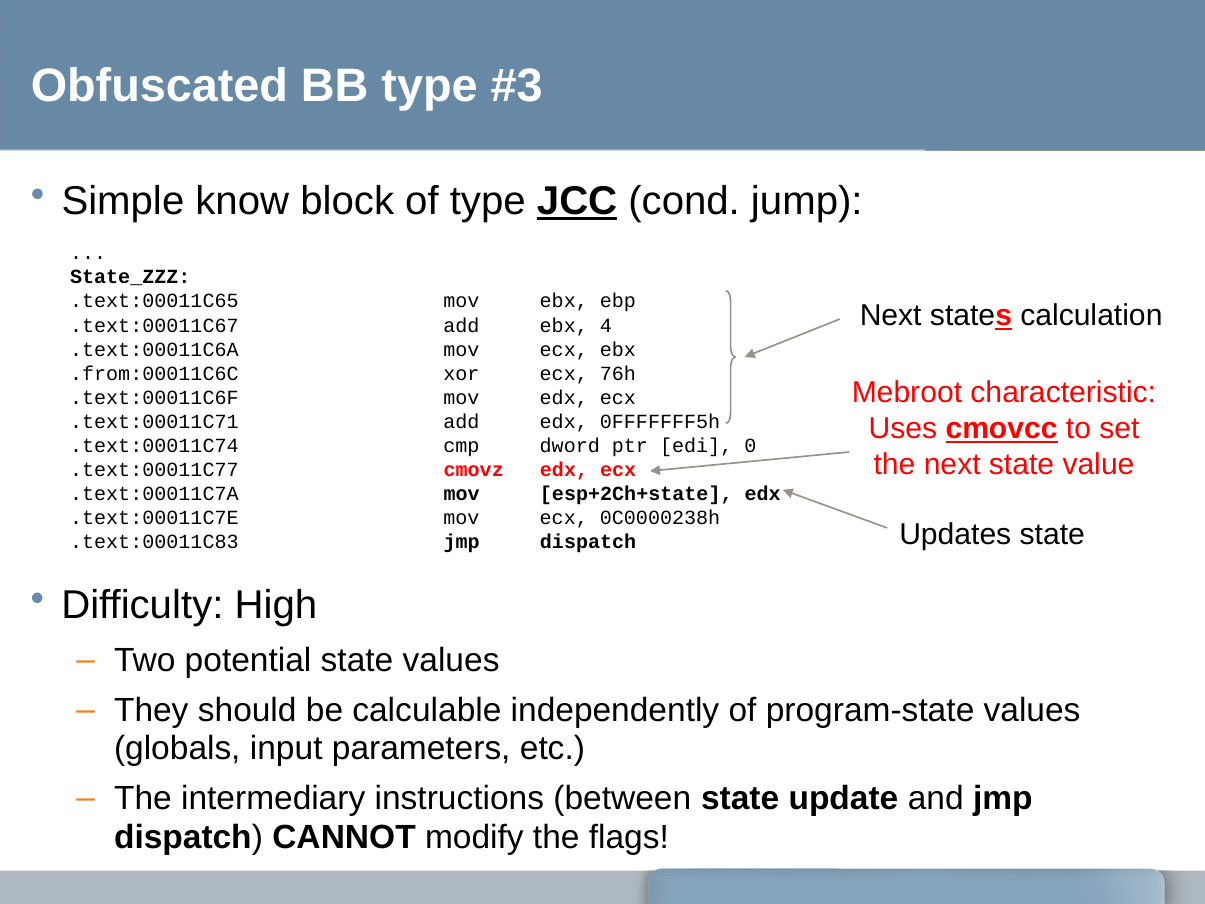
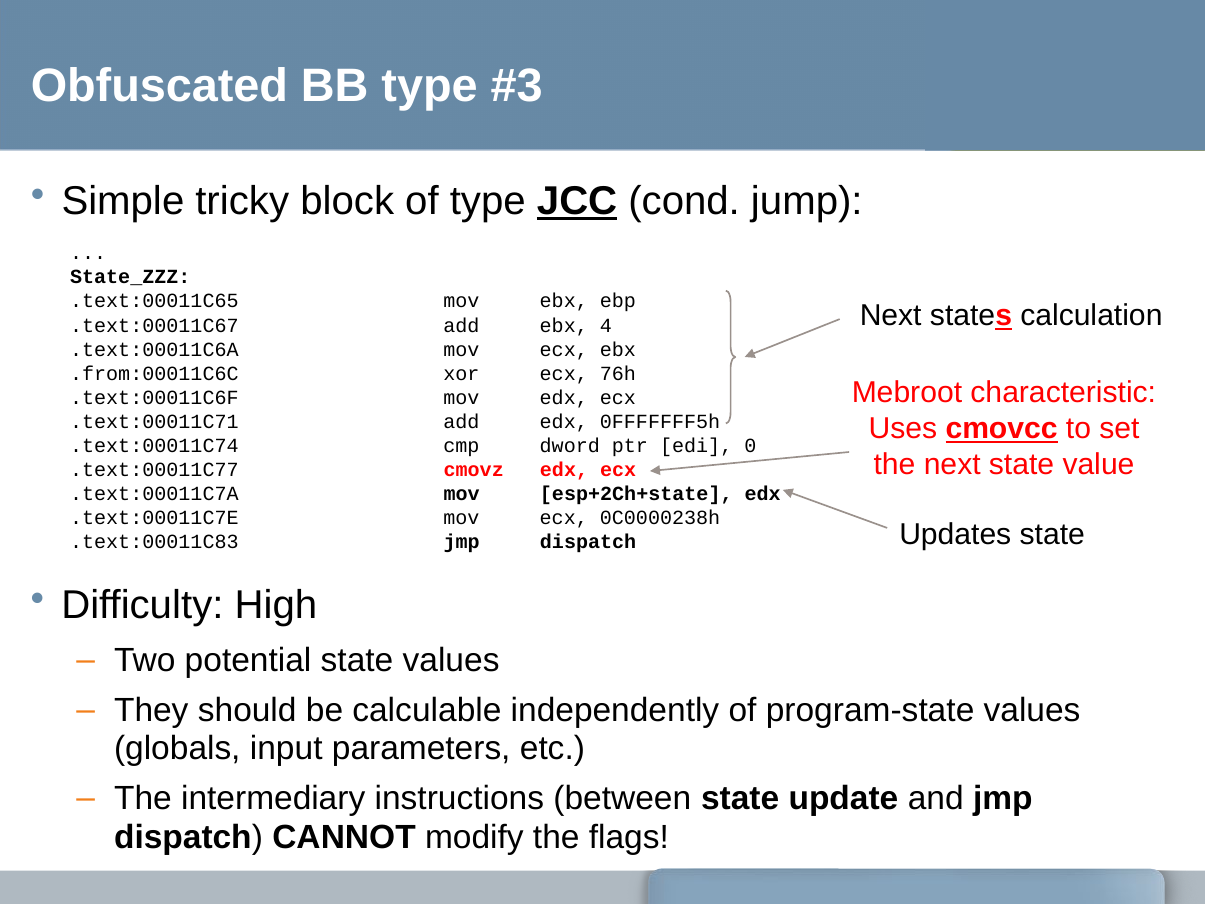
know: know -> tricky
